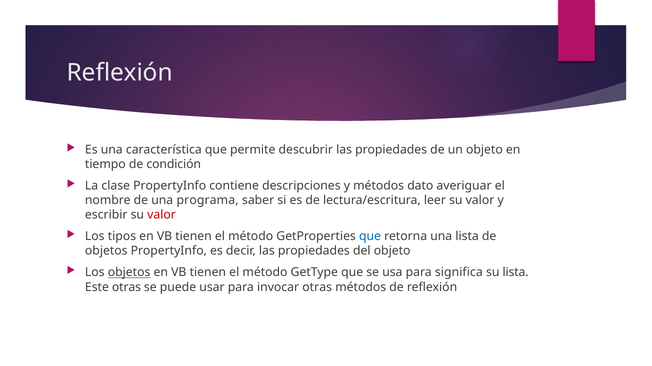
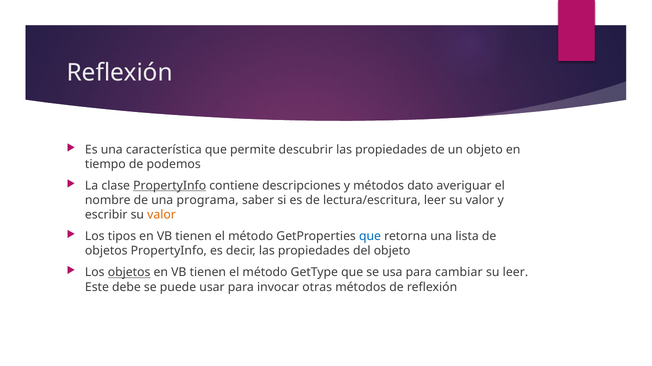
condición: condición -> podemos
PropertyInfo at (170, 186) underline: none -> present
valor at (162, 215) colour: red -> orange
significa: significa -> cambiar
su lista: lista -> leer
Este otras: otras -> debe
